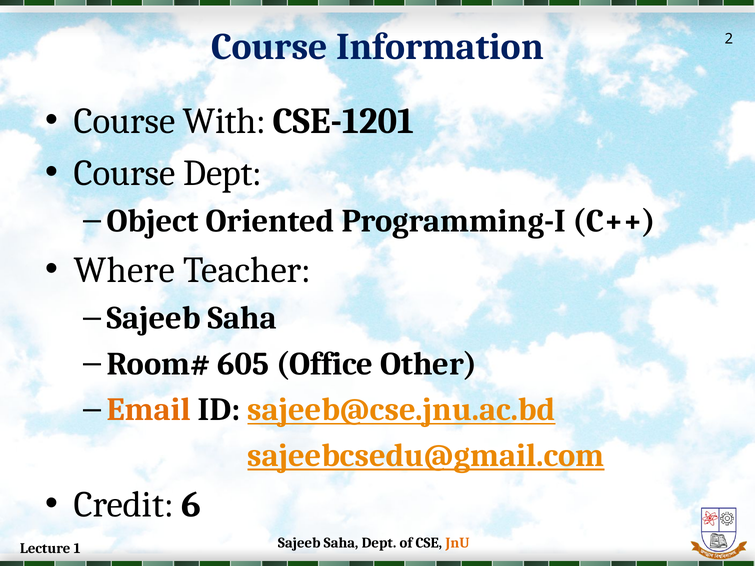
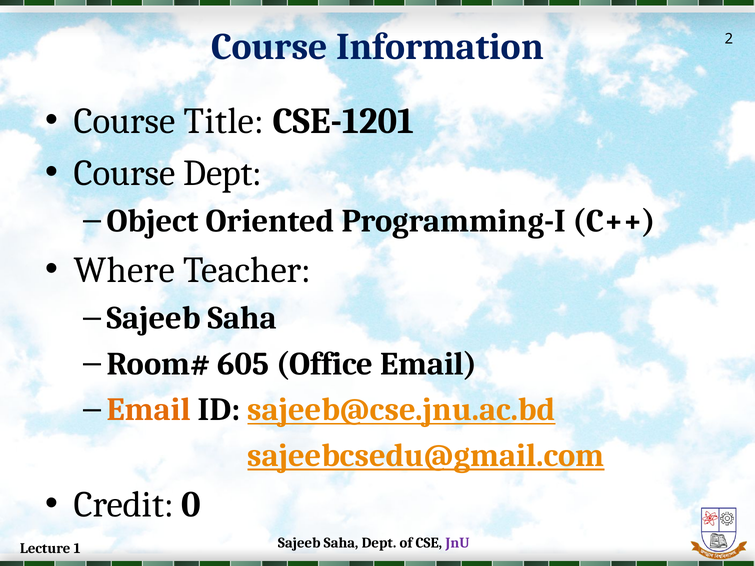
With: With -> Title
Office Other: Other -> Email
6: 6 -> 0
JnU colour: orange -> purple
